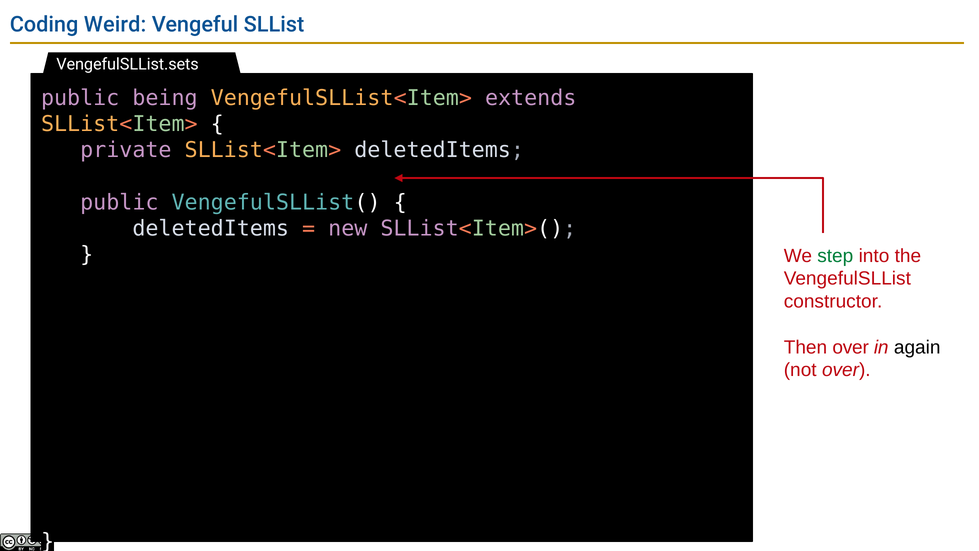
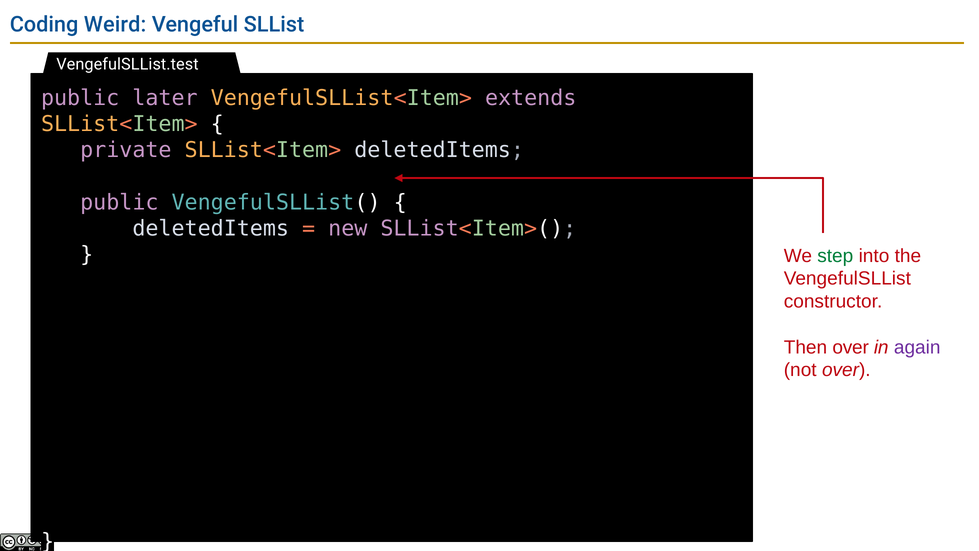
VengefulSLList.sets: VengefulSLList.sets -> VengefulSLList.test
being: being -> later
again colour: black -> purple
